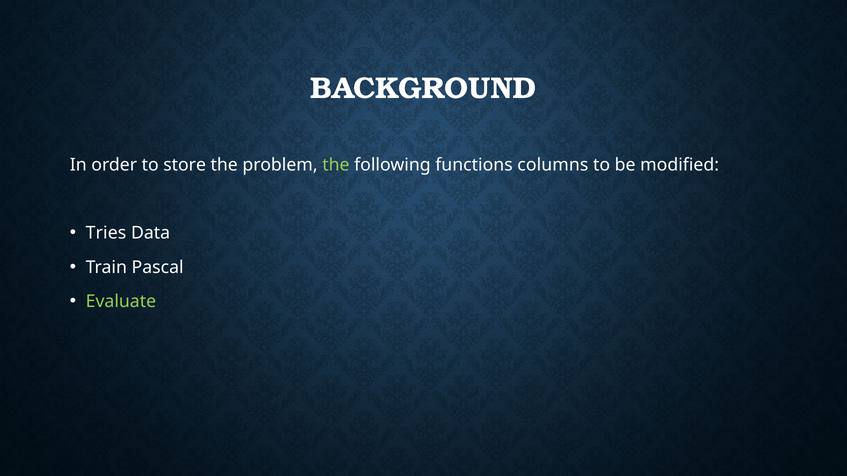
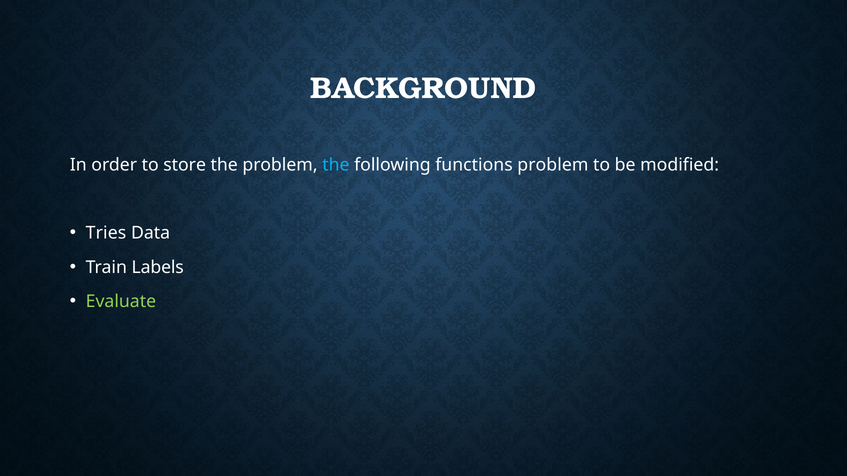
the at (336, 165) colour: light green -> light blue
functions columns: columns -> problem
Pascal: Pascal -> Labels
